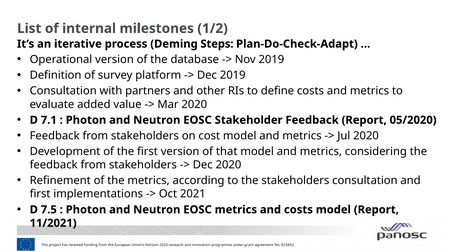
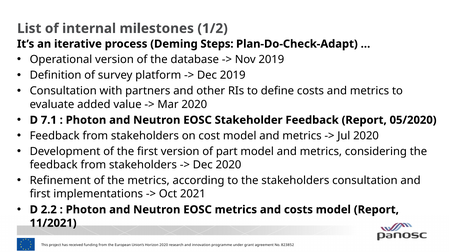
that: that -> part
7.5: 7.5 -> 2.2
